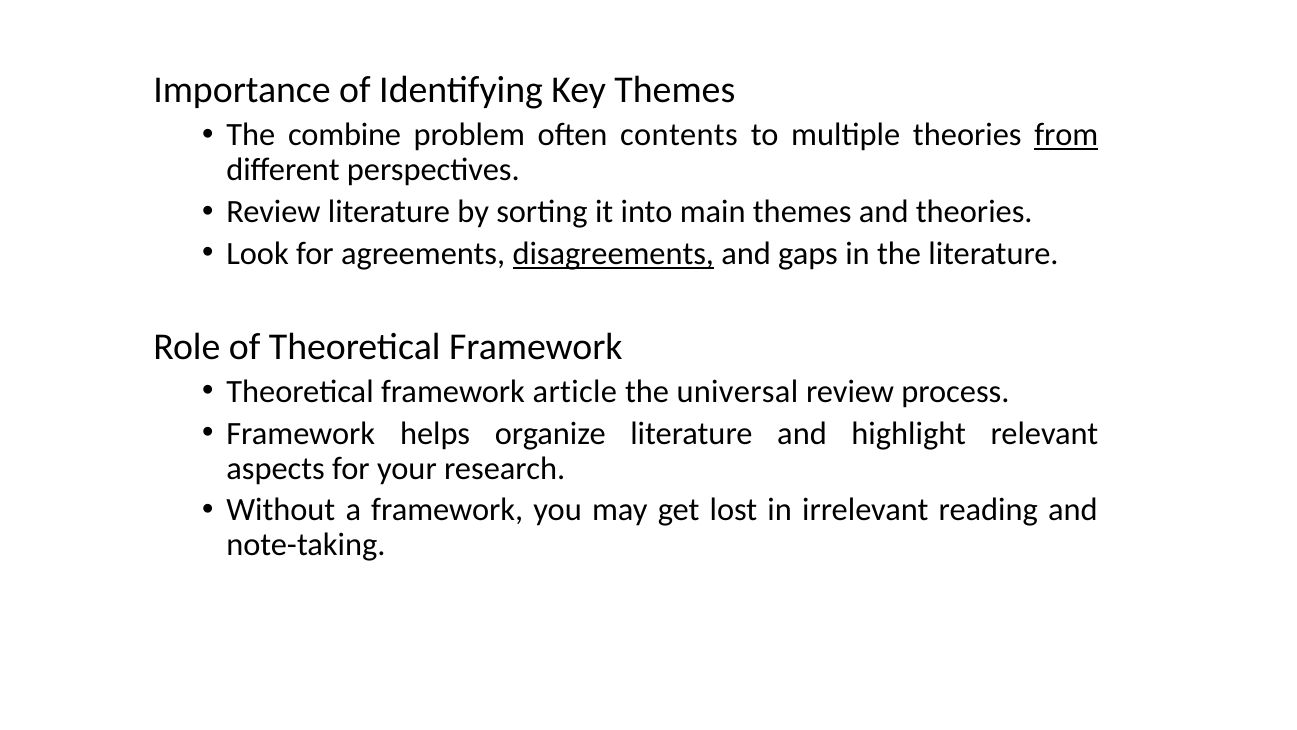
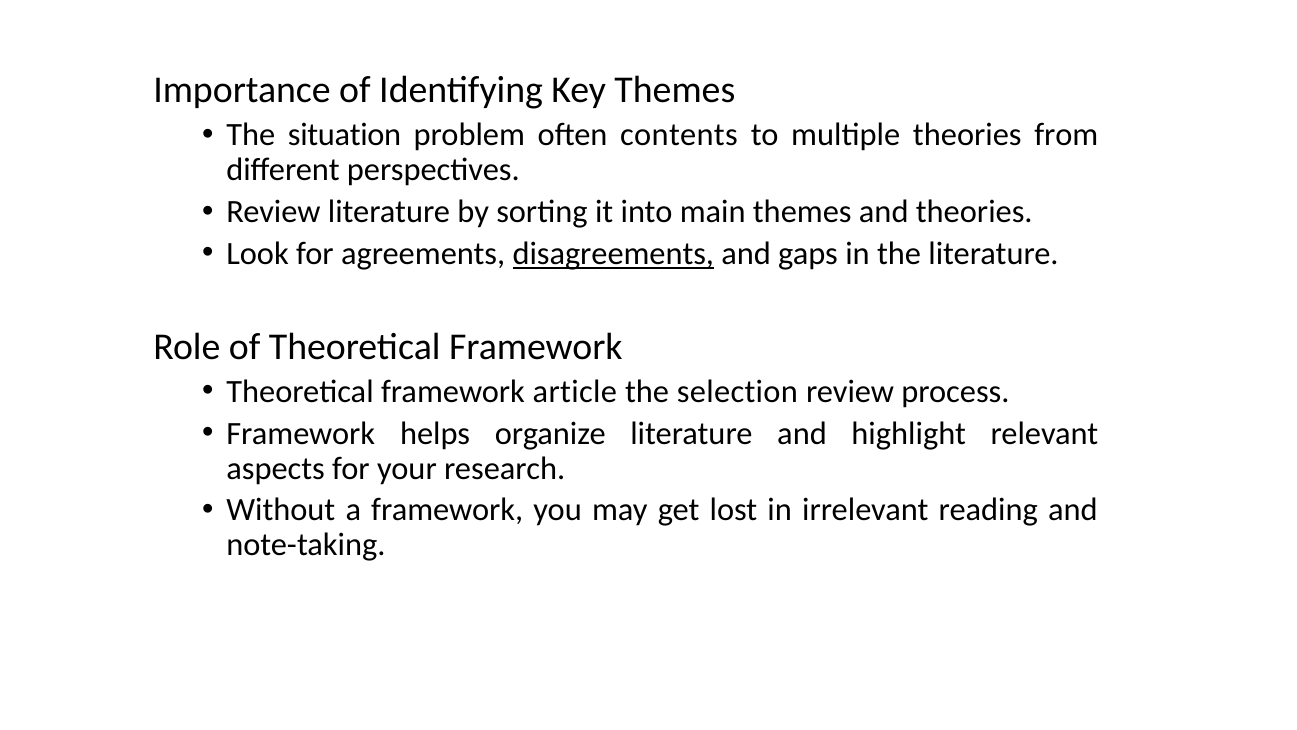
combine: combine -> situation
from underline: present -> none
universal: universal -> selection
